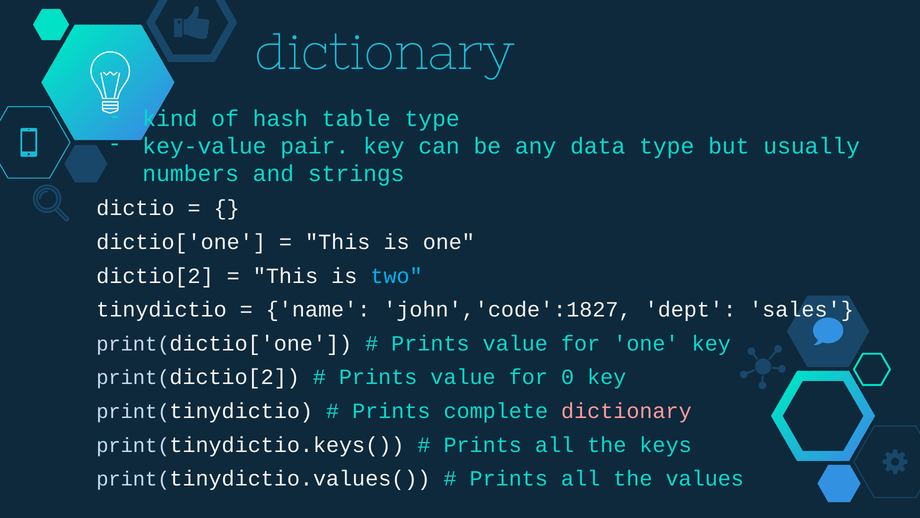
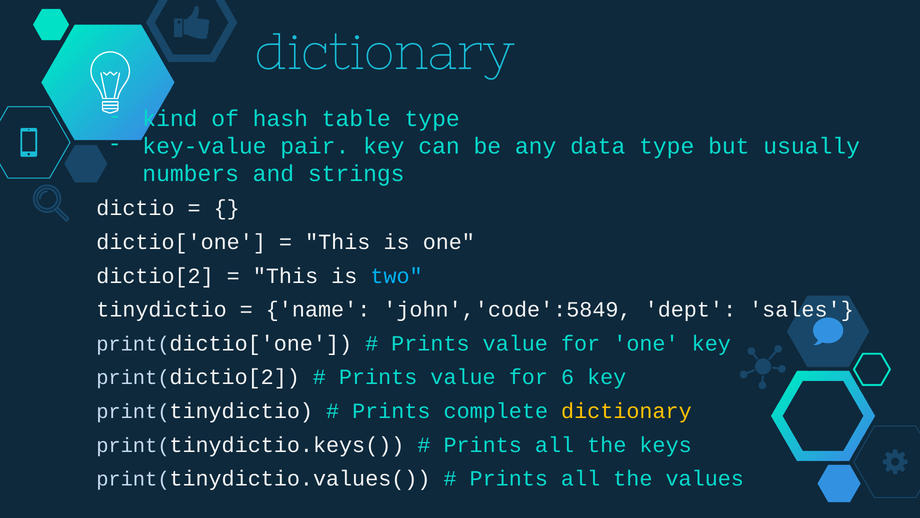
john','code':1827: john','code':1827 -> john','code':5849
0: 0 -> 6
dictionary at (626, 411) colour: pink -> yellow
